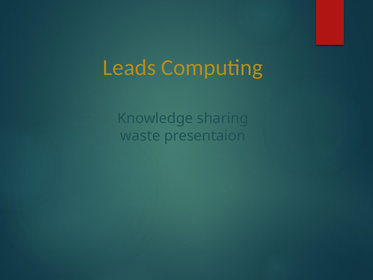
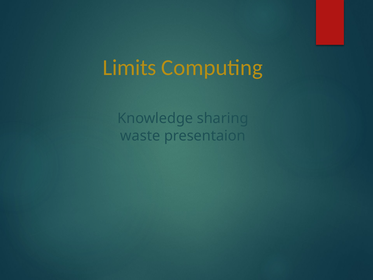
Leads: Leads -> Limits
